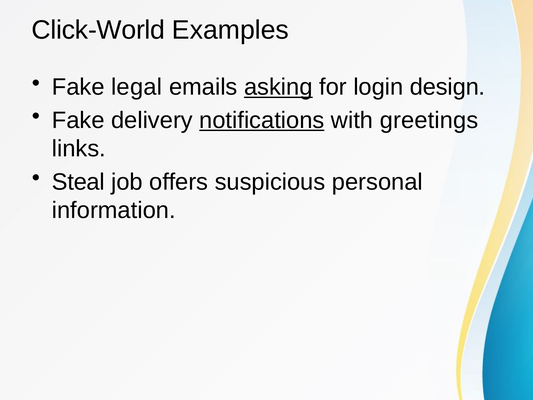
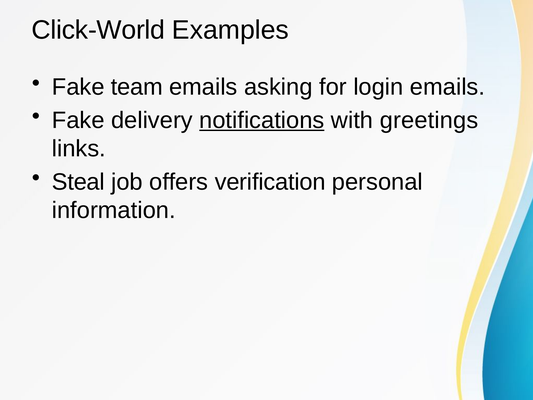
legal: legal -> team
asking underline: present -> none
login design: design -> emails
suspicious: suspicious -> verification
